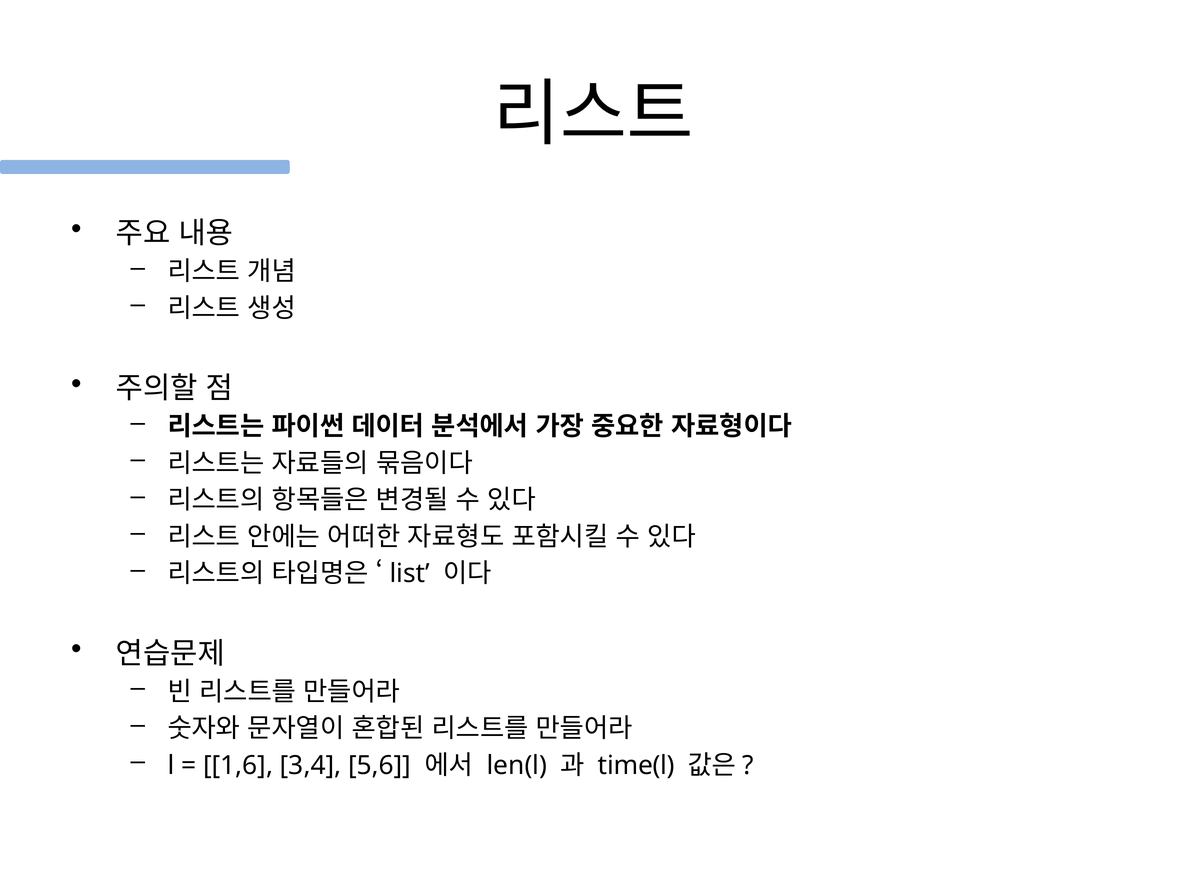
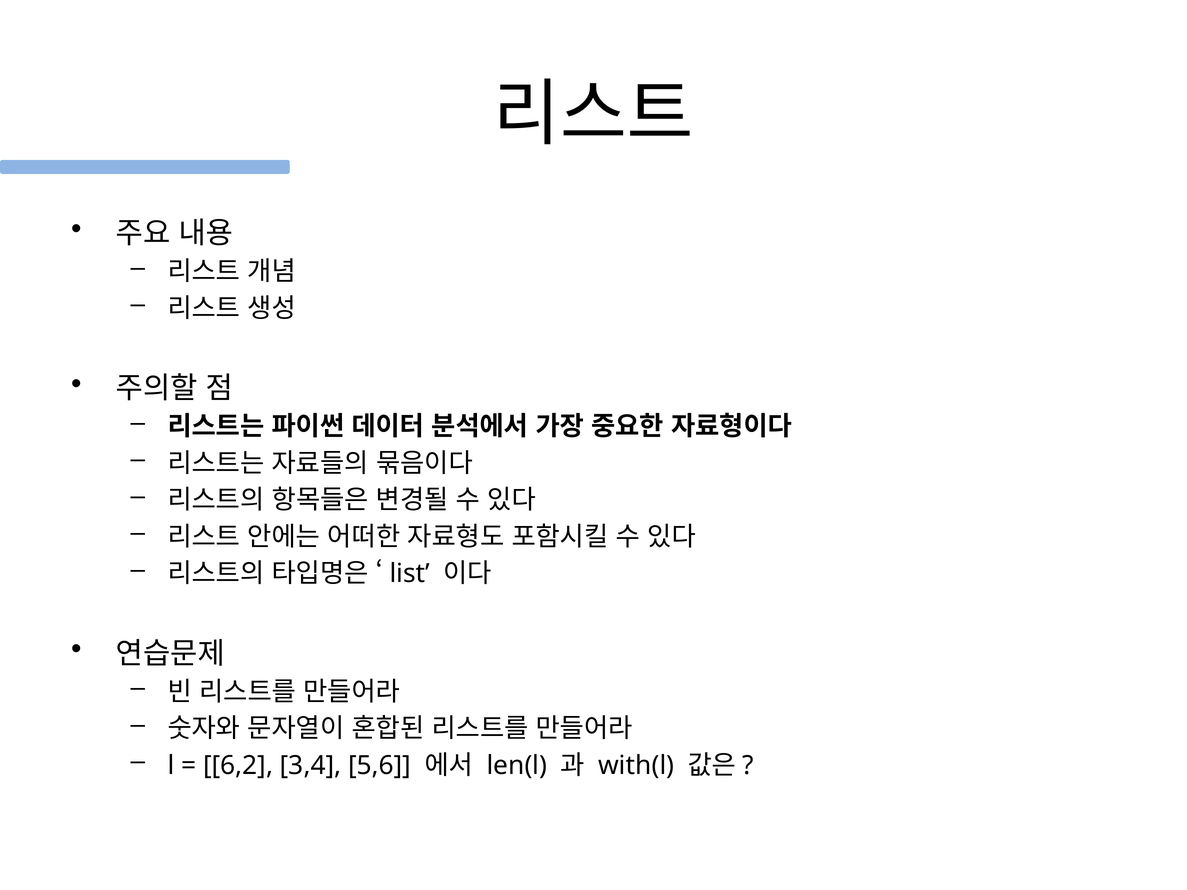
1,6: 1,6 -> 6,2
time(l: time(l -> with(l
